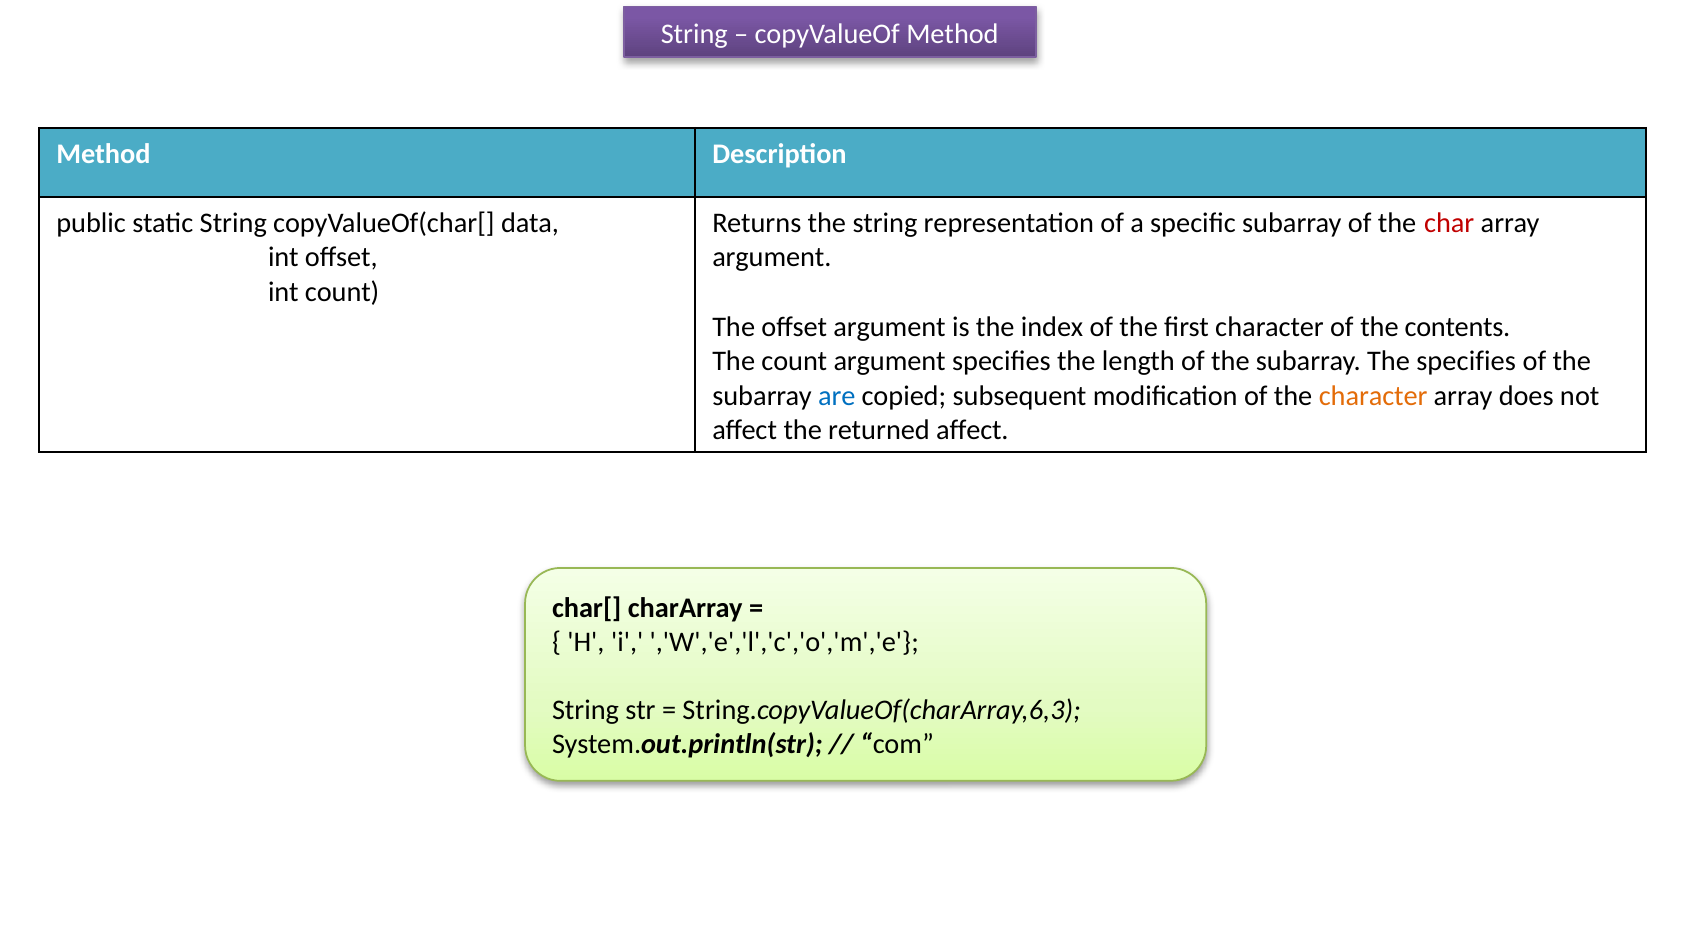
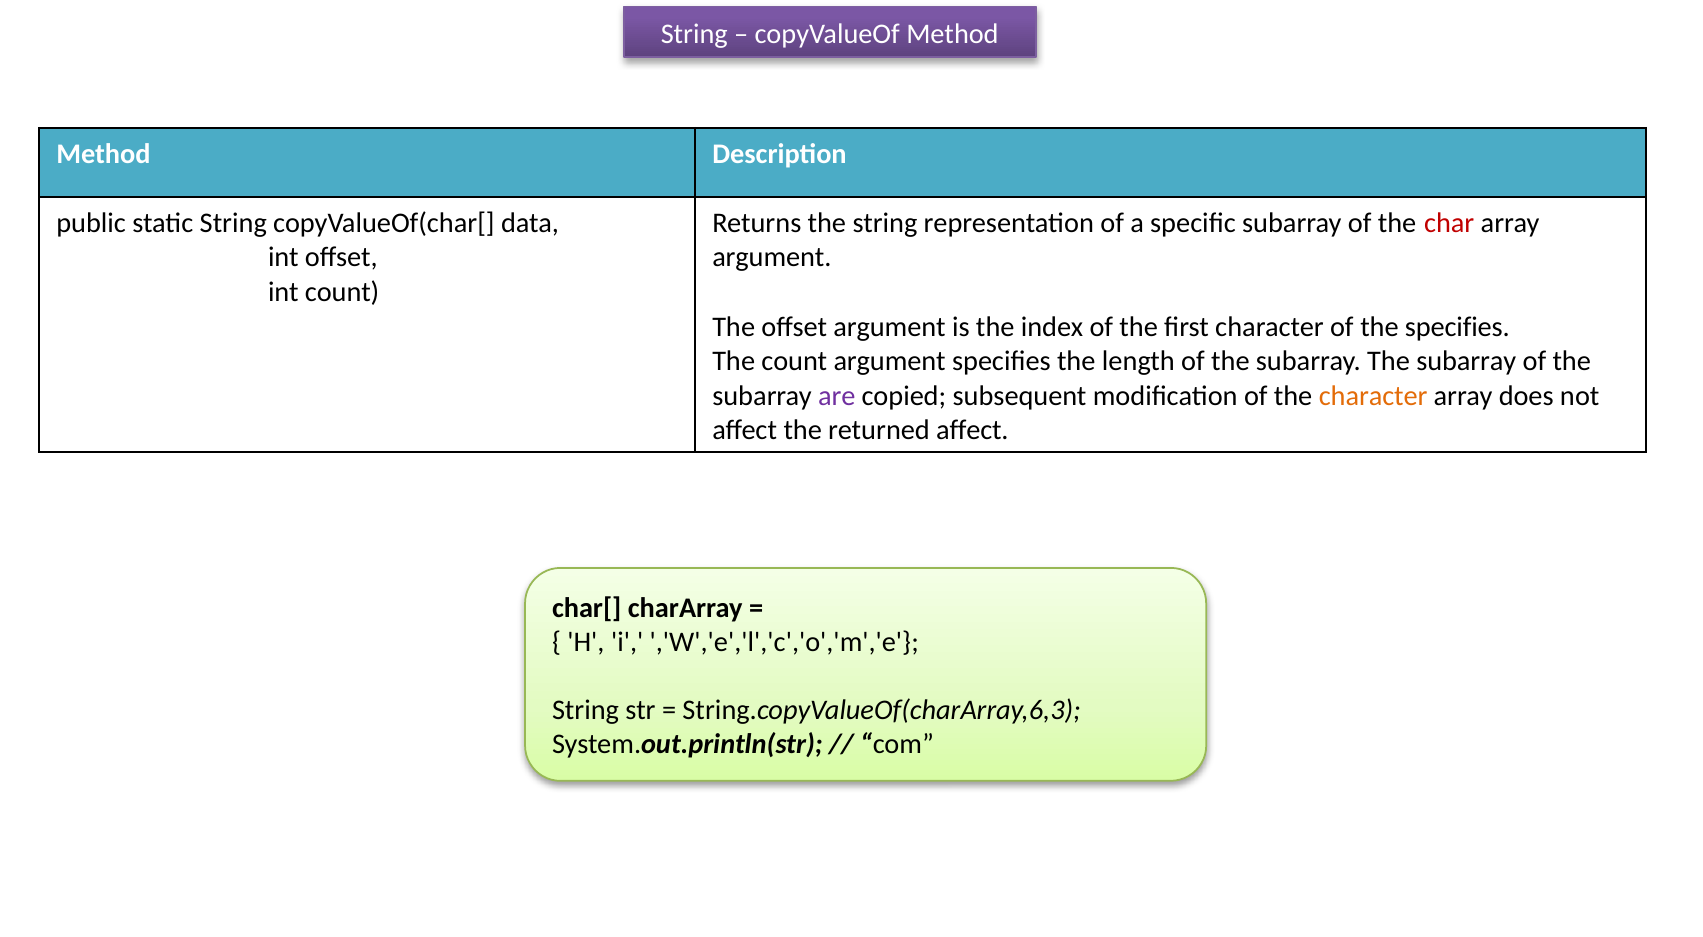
the contents: contents -> specifies
subarray The specifies: specifies -> subarray
are colour: blue -> purple
